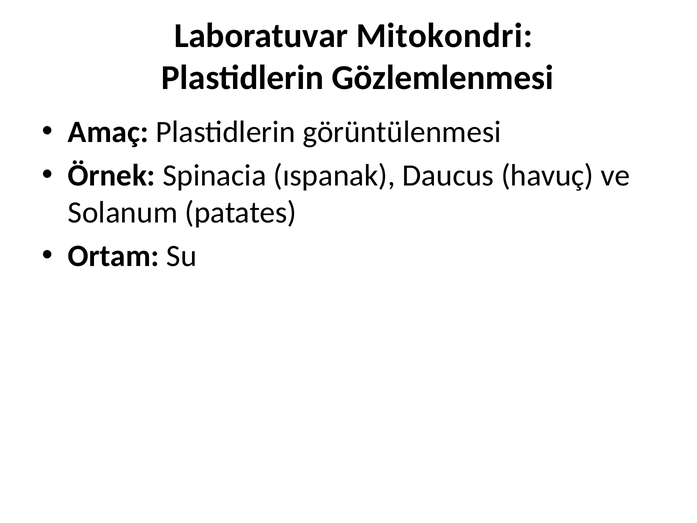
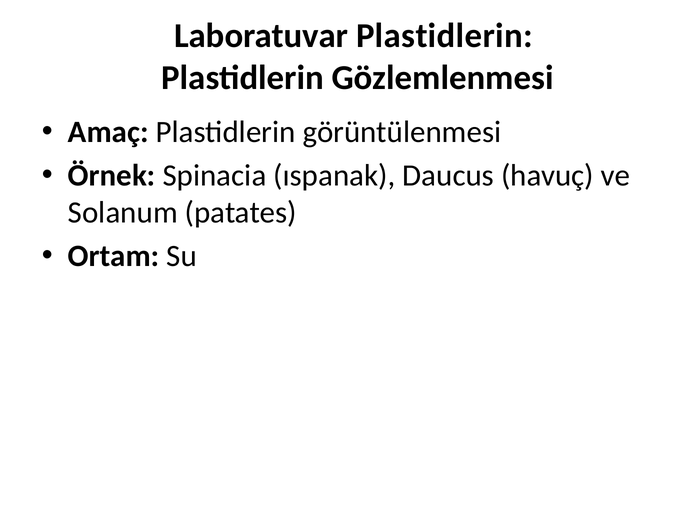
Laboratuvar Mitokondri: Mitokondri -> Plastidlerin
